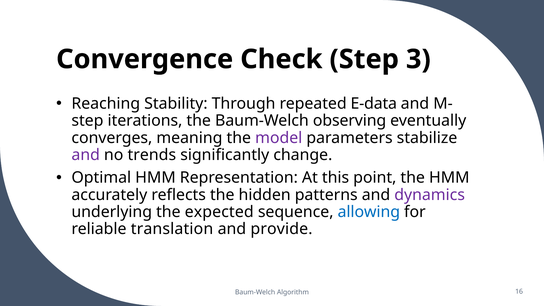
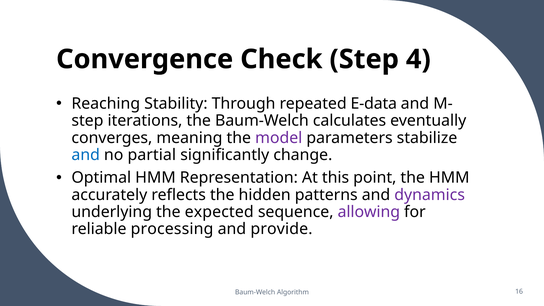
3: 3 -> 4
observing: observing -> calculates
and at (86, 155) colour: purple -> blue
trends: trends -> partial
allowing colour: blue -> purple
translation: translation -> processing
